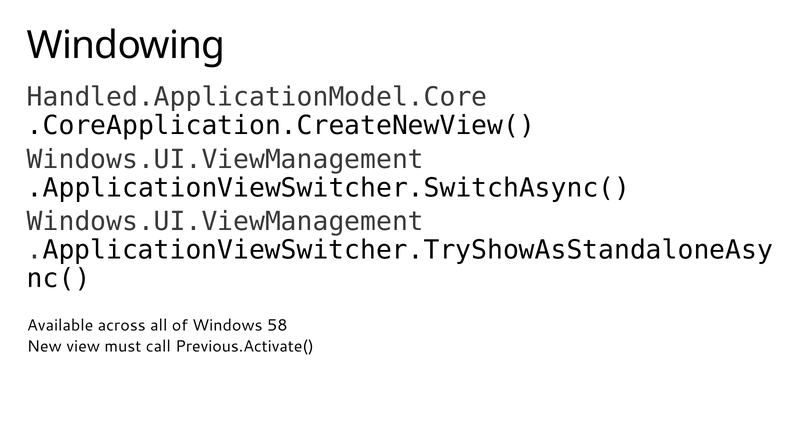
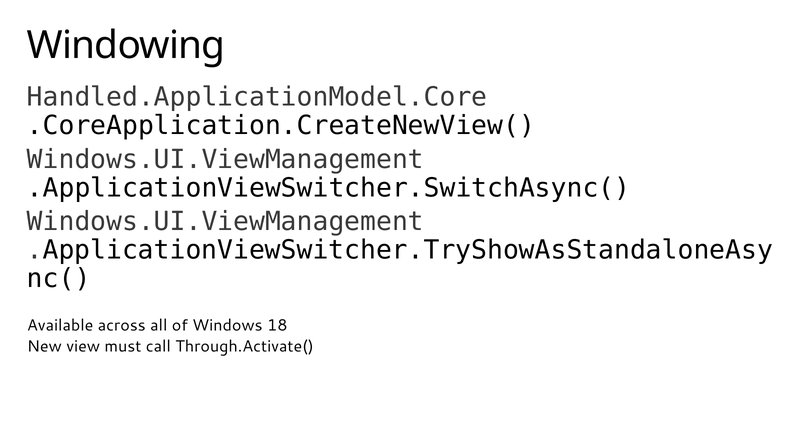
58: 58 -> 18
Previous.Activate(: Previous.Activate( -> Through.Activate(
